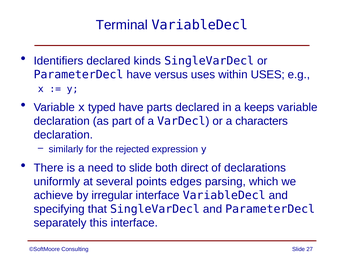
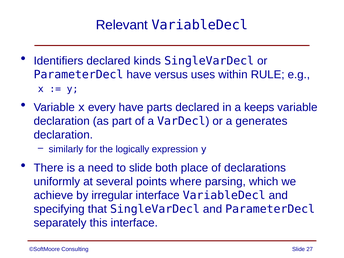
Terminal: Terminal -> Relevant
within USES: USES -> RULE
typed: typed -> every
characters: characters -> generates
rejected: rejected -> logically
direct: direct -> place
edges: edges -> where
